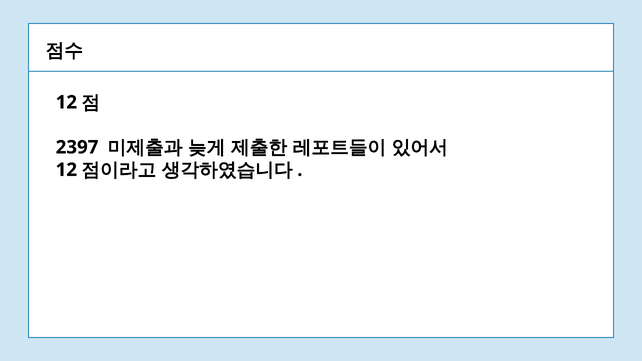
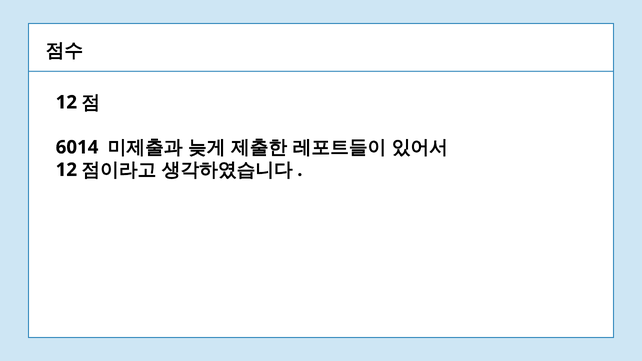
2397: 2397 -> 6014
